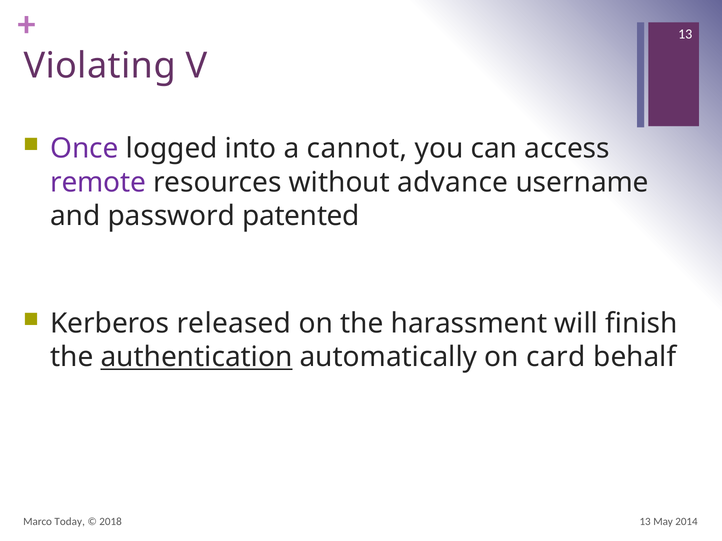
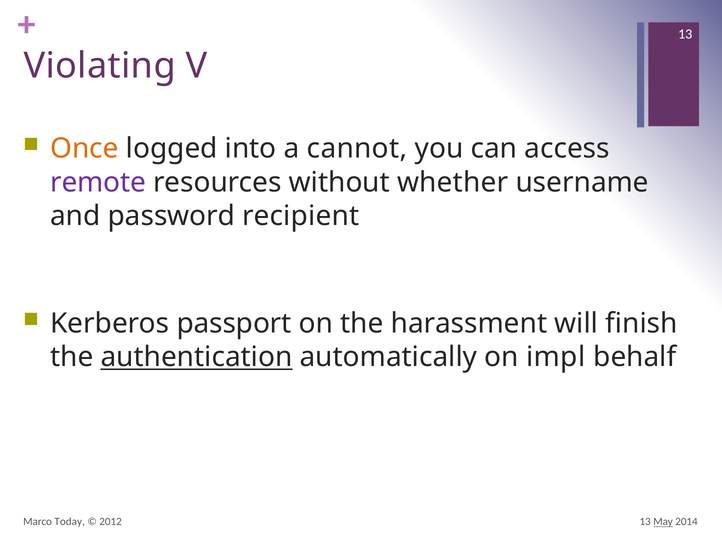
Once colour: purple -> orange
advance: advance -> whether
patented: patented -> recipient
released: released -> passport
card: card -> impl
2018: 2018 -> 2012
May underline: none -> present
